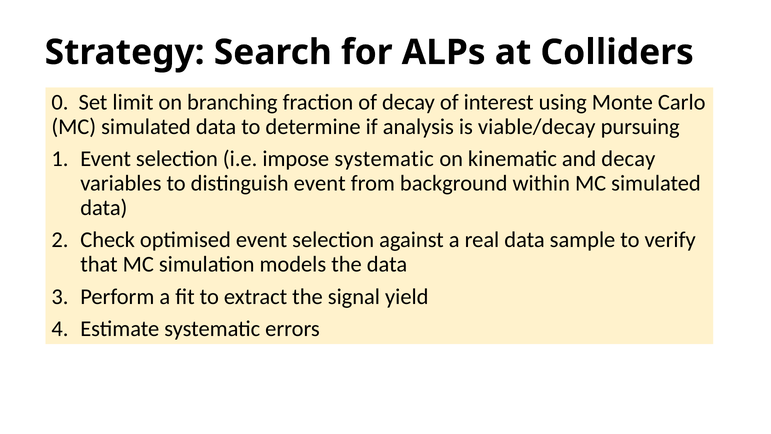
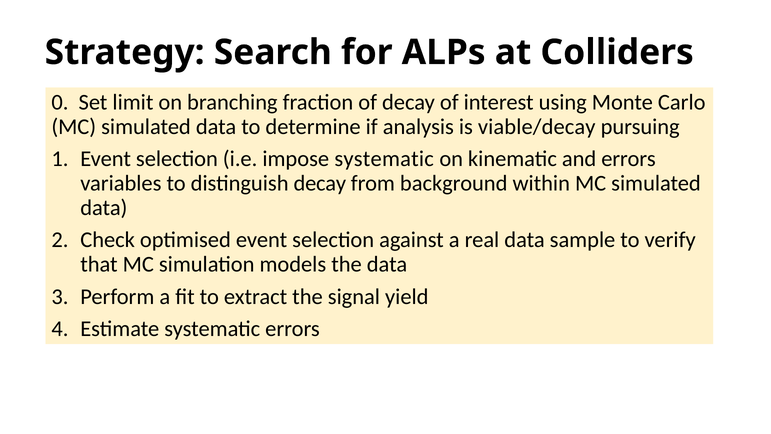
and decay: decay -> errors
distinguish event: event -> decay
